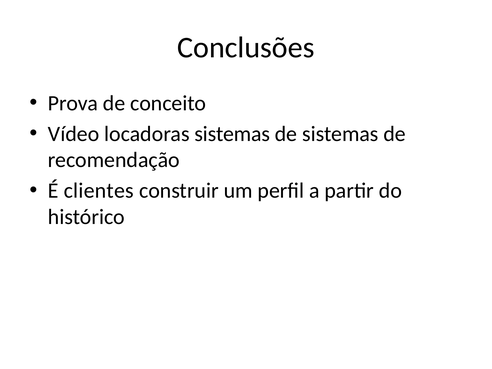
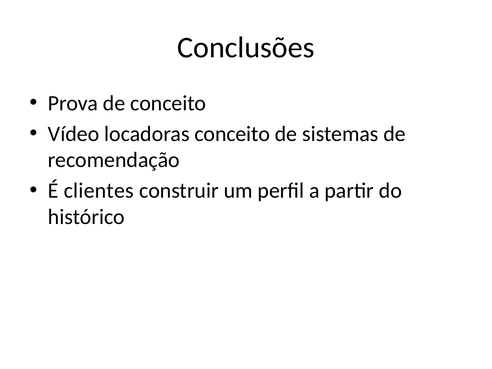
locadoras sistemas: sistemas -> conceito
